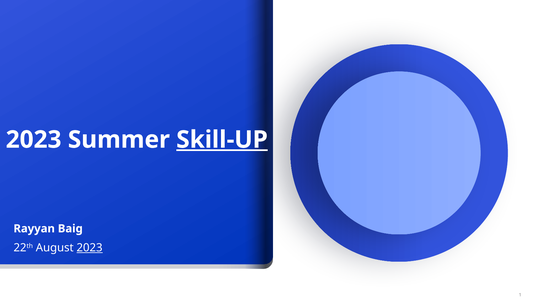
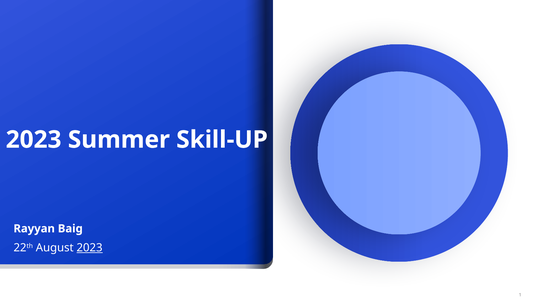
Skill-UP underline: present -> none
